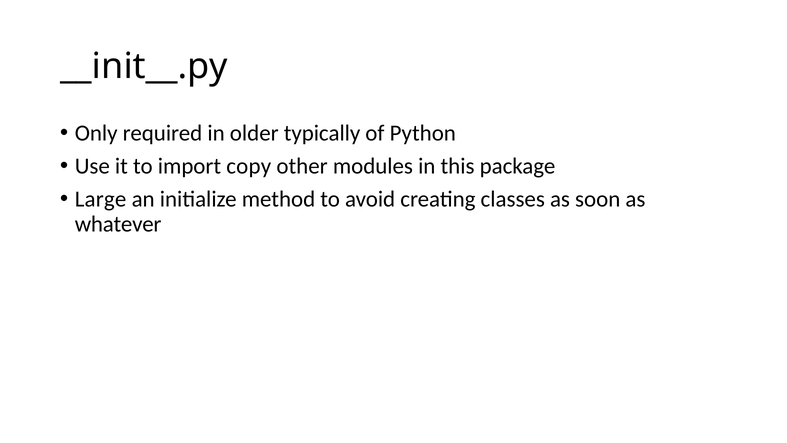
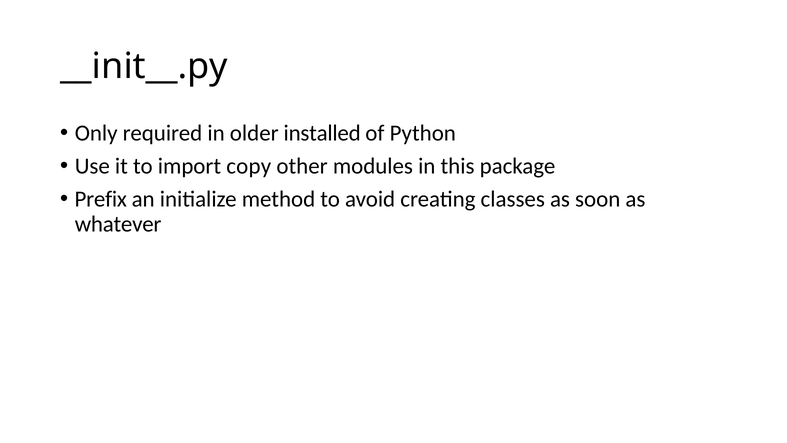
typically: typically -> installed
Large: Large -> Prefix
